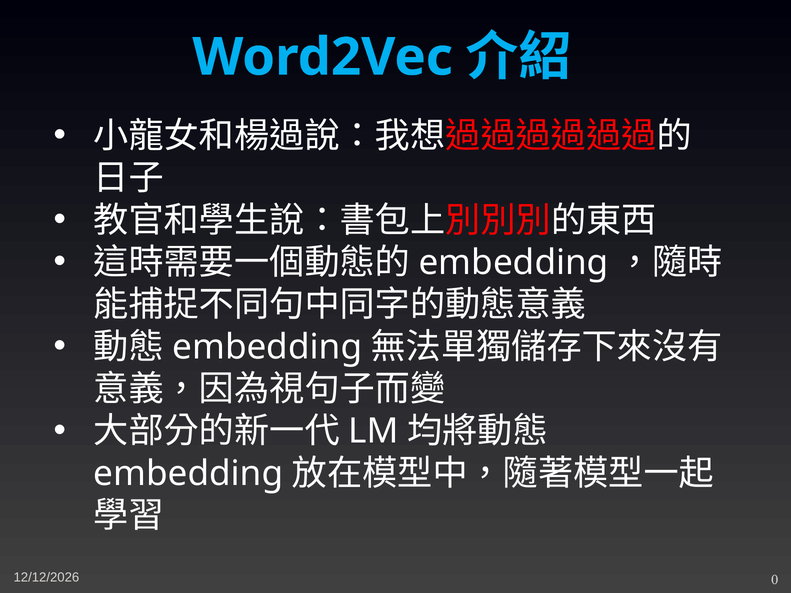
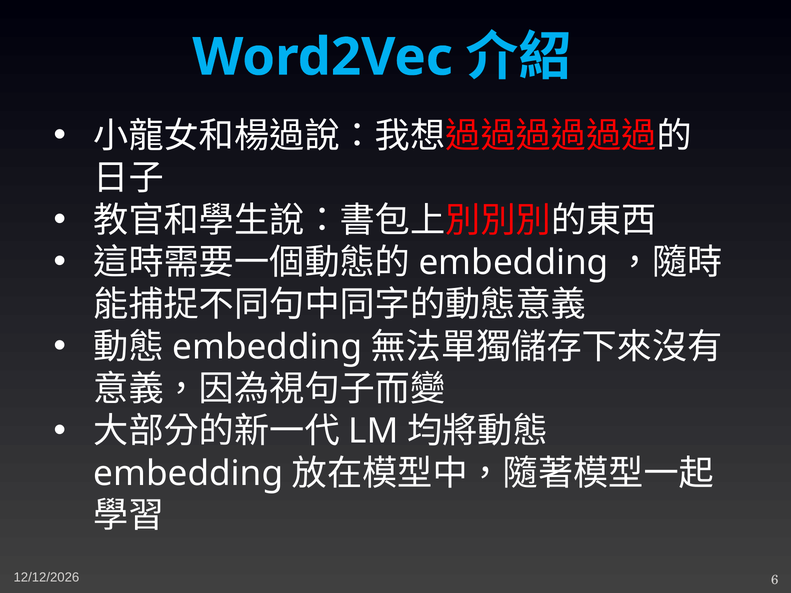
0: 0 -> 6
